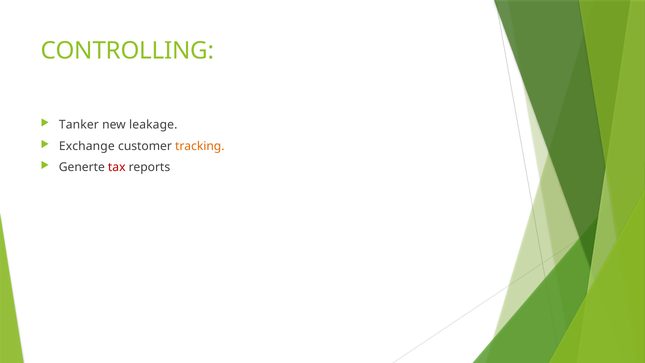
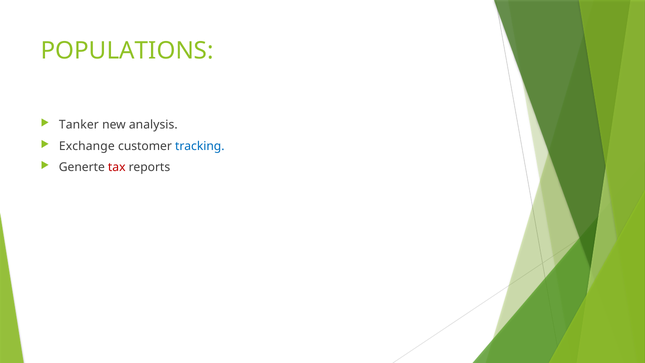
CONTROLLING: CONTROLLING -> POPULATIONS
leakage: leakage -> analysis
tracking colour: orange -> blue
